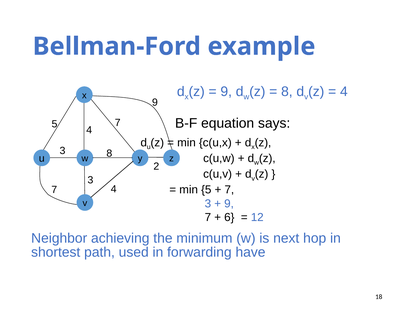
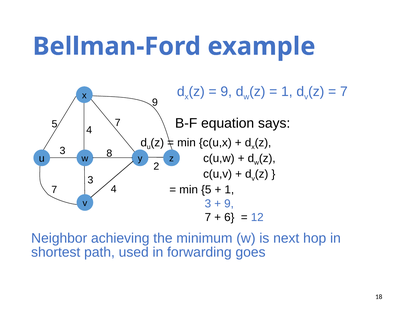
8 at (287, 92): 8 -> 1
4 at (344, 92): 4 -> 7
7 at (229, 190): 7 -> 1
have: have -> goes
